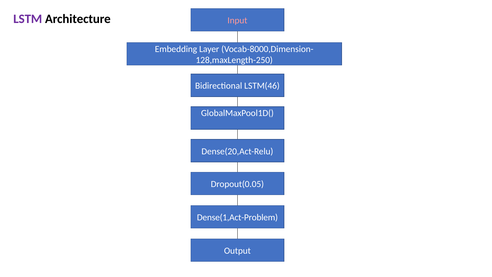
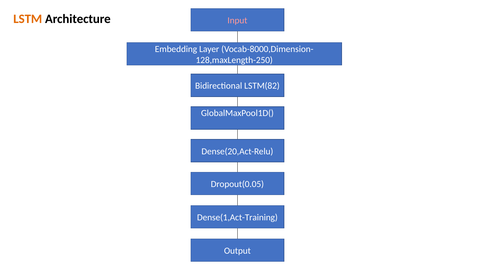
LSTM colour: purple -> orange
LSTM(46: LSTM(46 -> LSTM(82
Dense(1,Act-Problem: Dense(1,Act-Problem -> Dense(1,Act-Training
